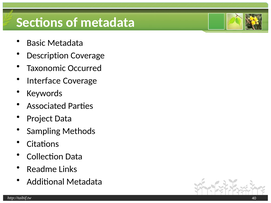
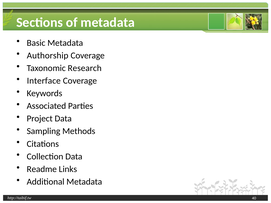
Description: Description -> Authorship
Occurred: Occurred -> Research
